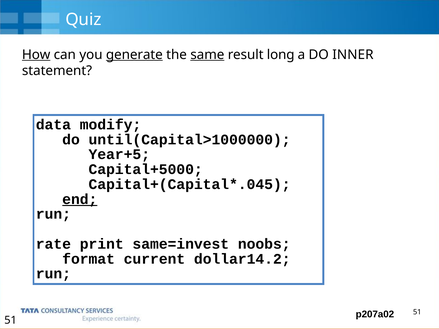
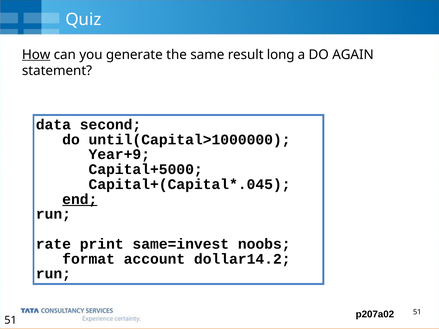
generate underline: present -> none
same underline: present -> none
INNER: INNER -> AGAIN
modify: modify -> second
Year+5: Year+5 -> Year+9
current: current -> account
